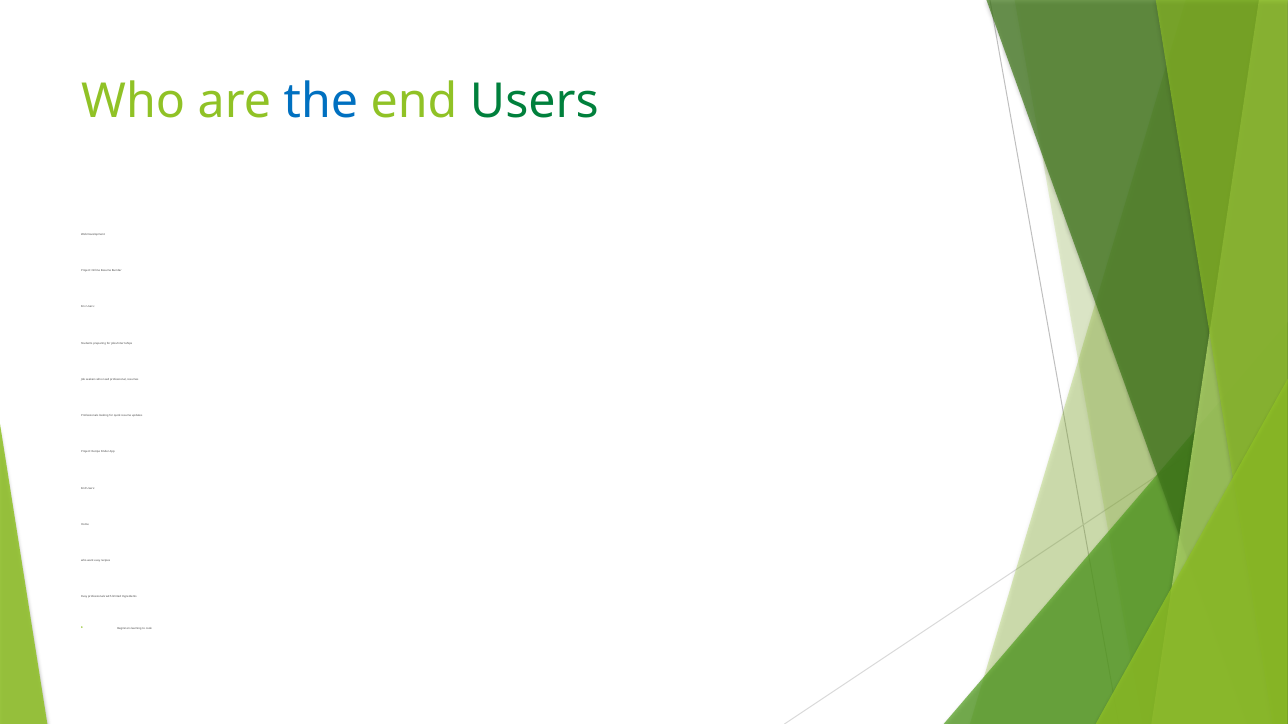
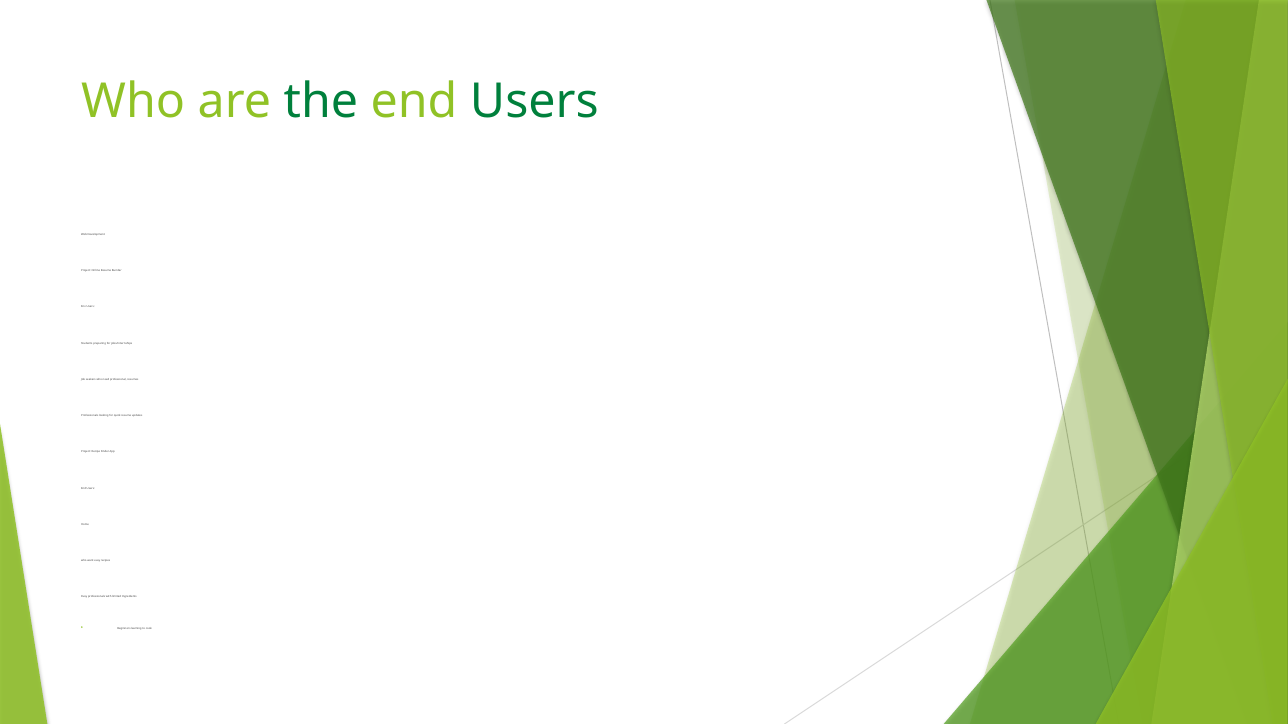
the colour: blue -> green
